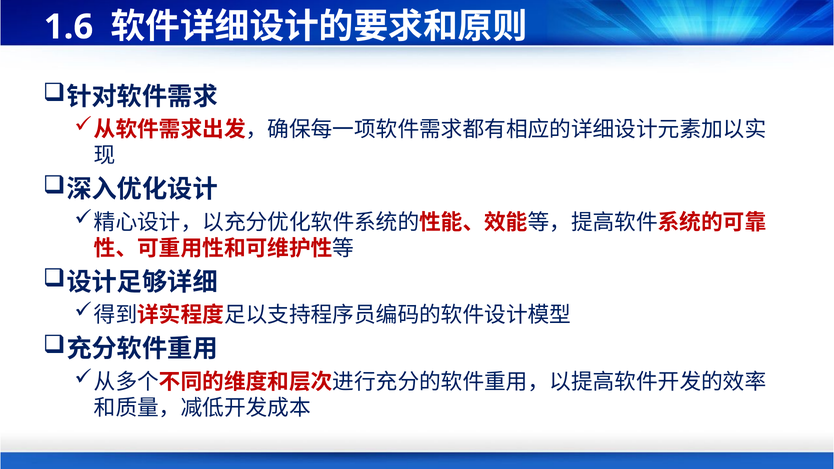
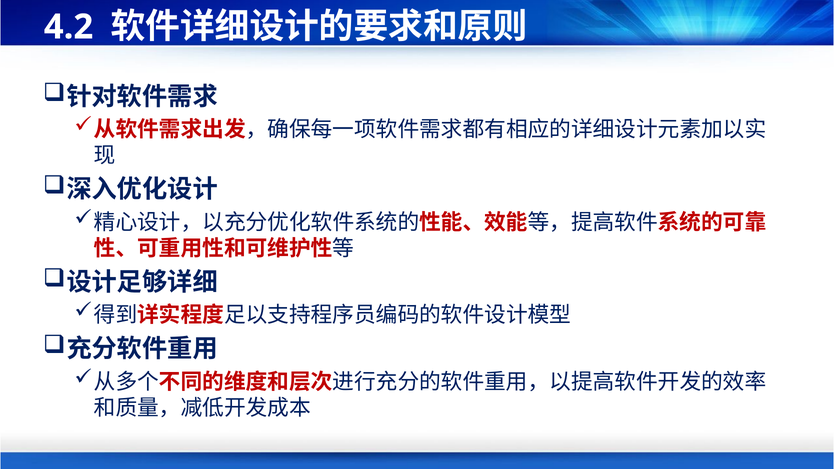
1.6: 1.6 -> 4.2
